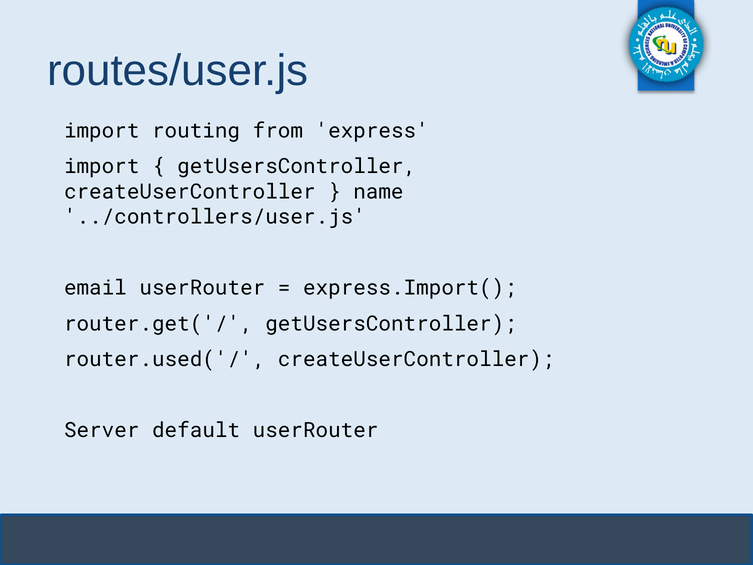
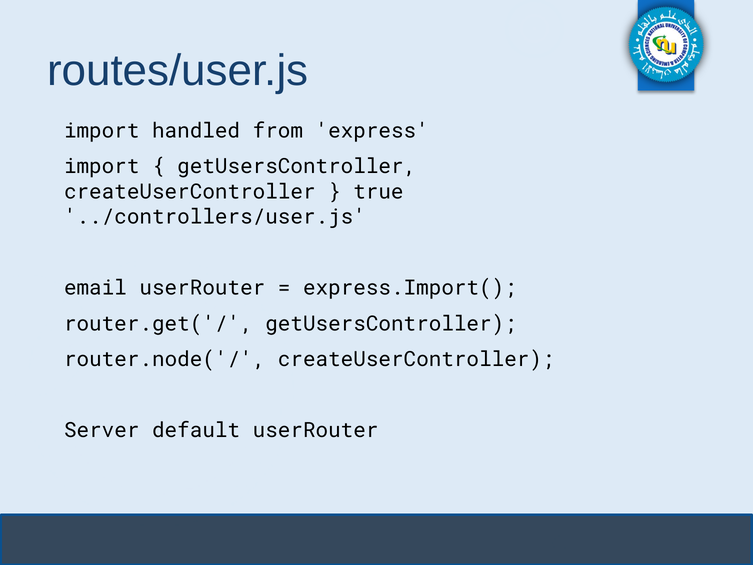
routing: routing -> handled
name: name -> true
router.used('/: router.used('/ -> router.node('/
